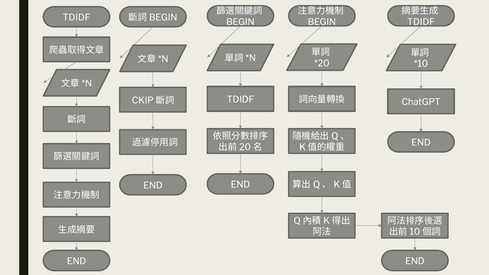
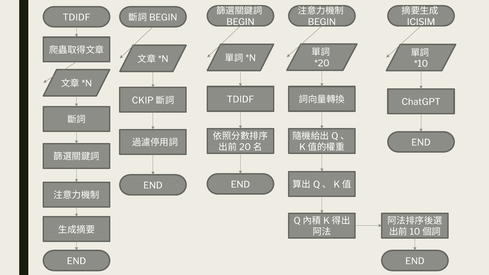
TDIDF at (421, 22): TDIDF -> ICISIM
